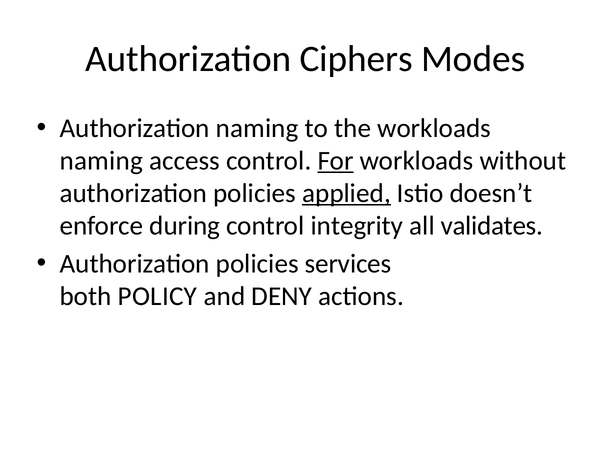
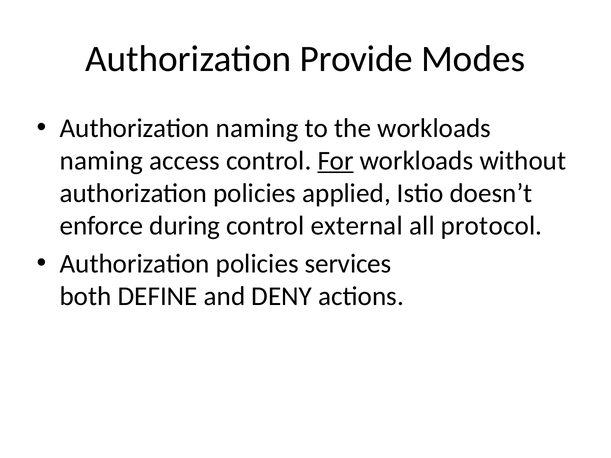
Ciphers: Ciphers -> Provide
applied underline: present -> none
integrity: integrity -> external
validates: validates -> protocol
POLICY: POLICY -> DEFINE
